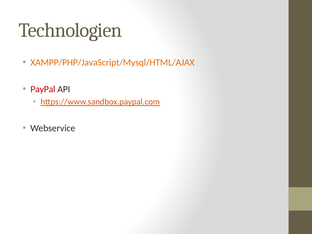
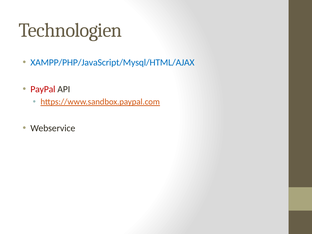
XAMPP/PHP/JavaScript/Mysql/HTML/AJAX colour: orange -> blue
